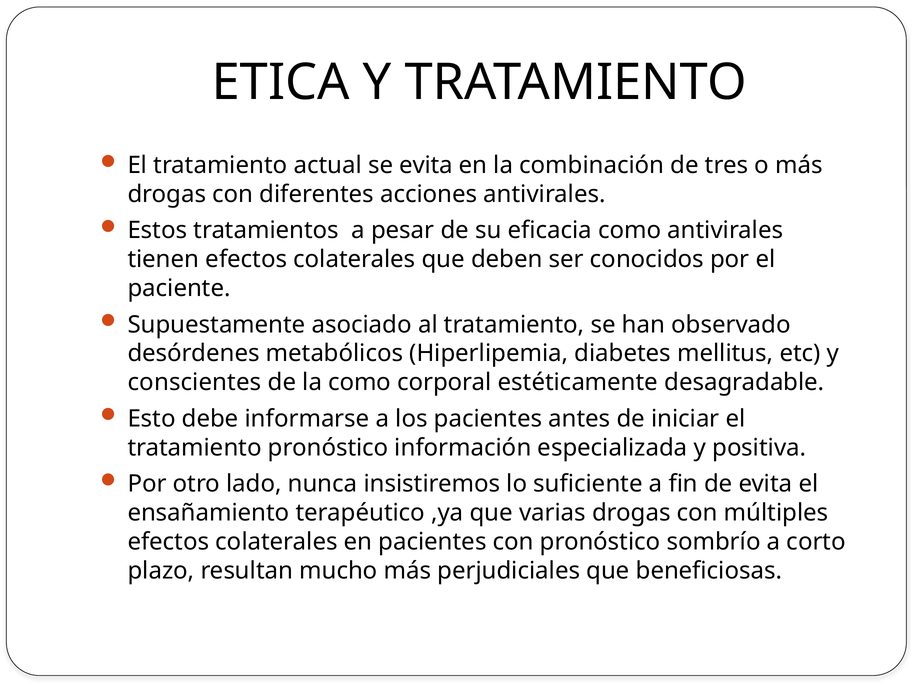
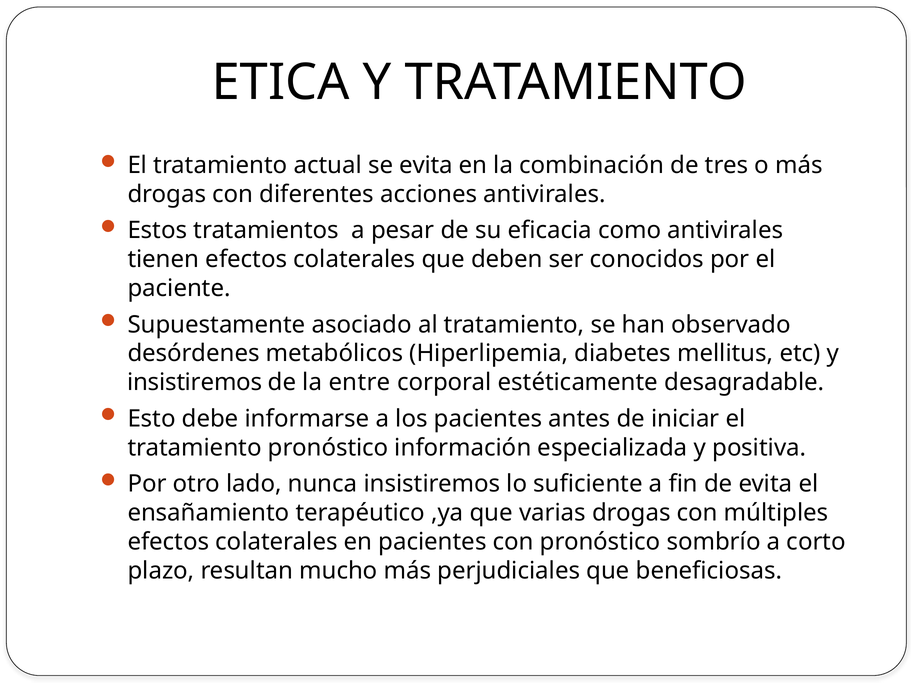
conscientes at (195, 382): conscientes -> insistiremos
la como: como -> entre
